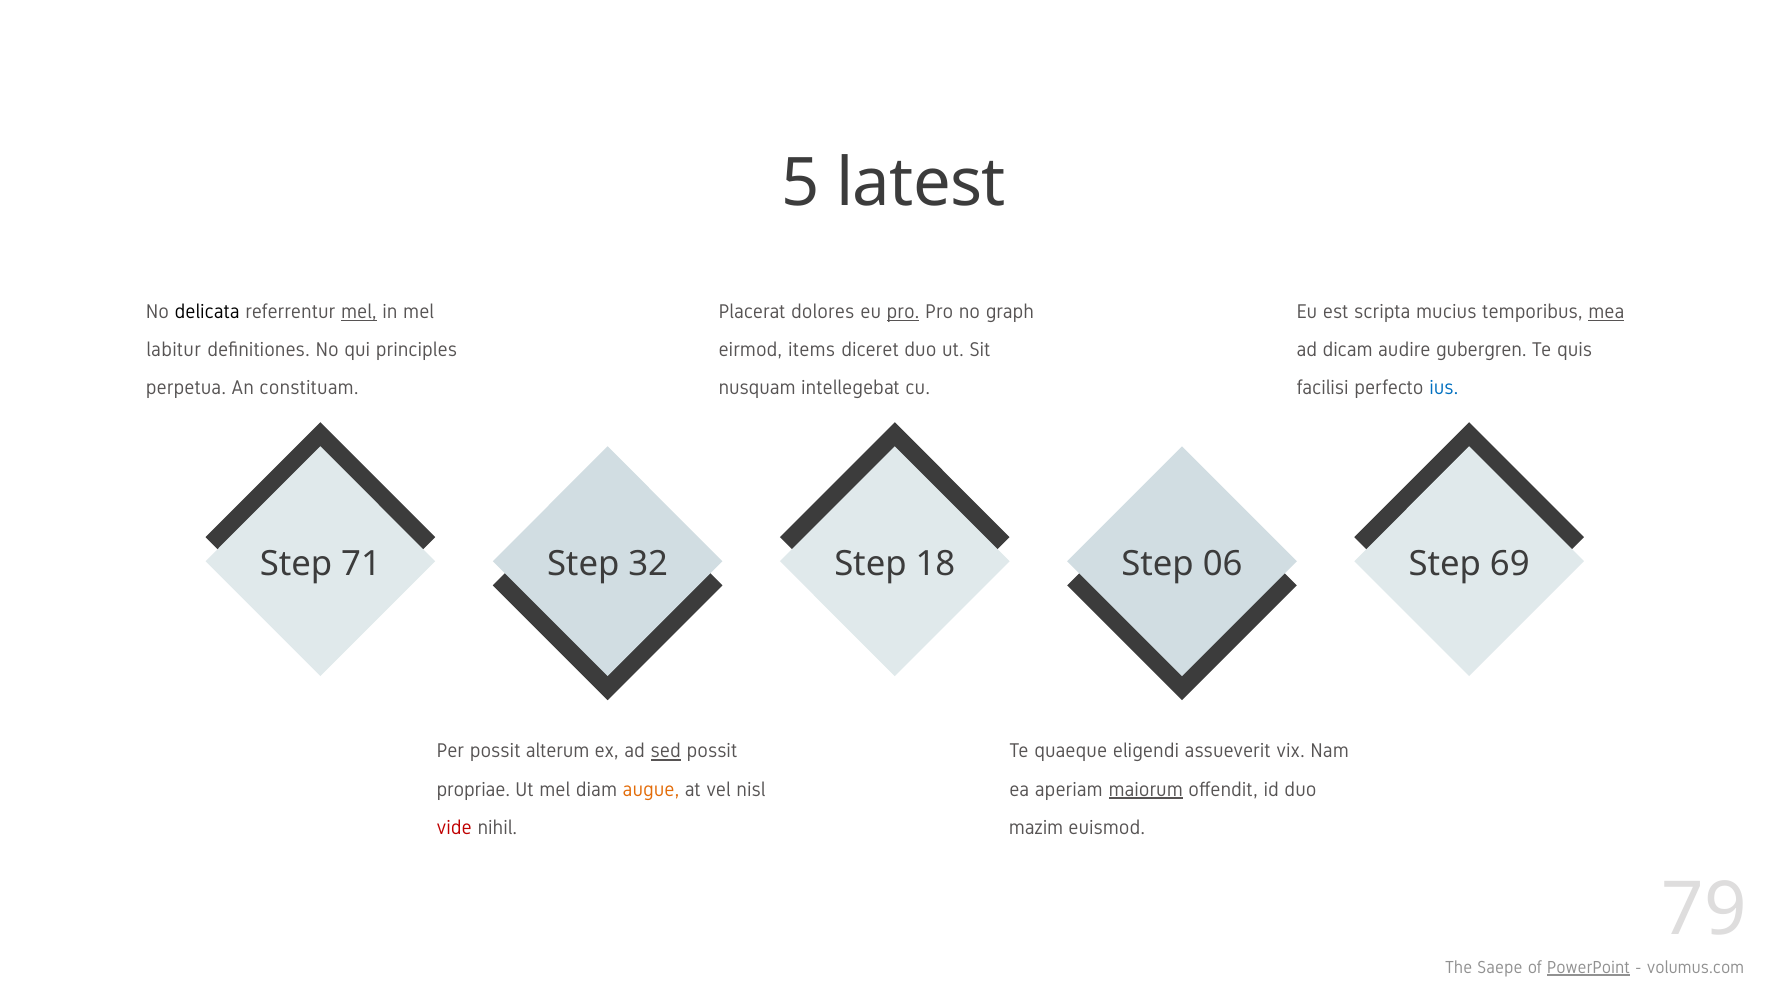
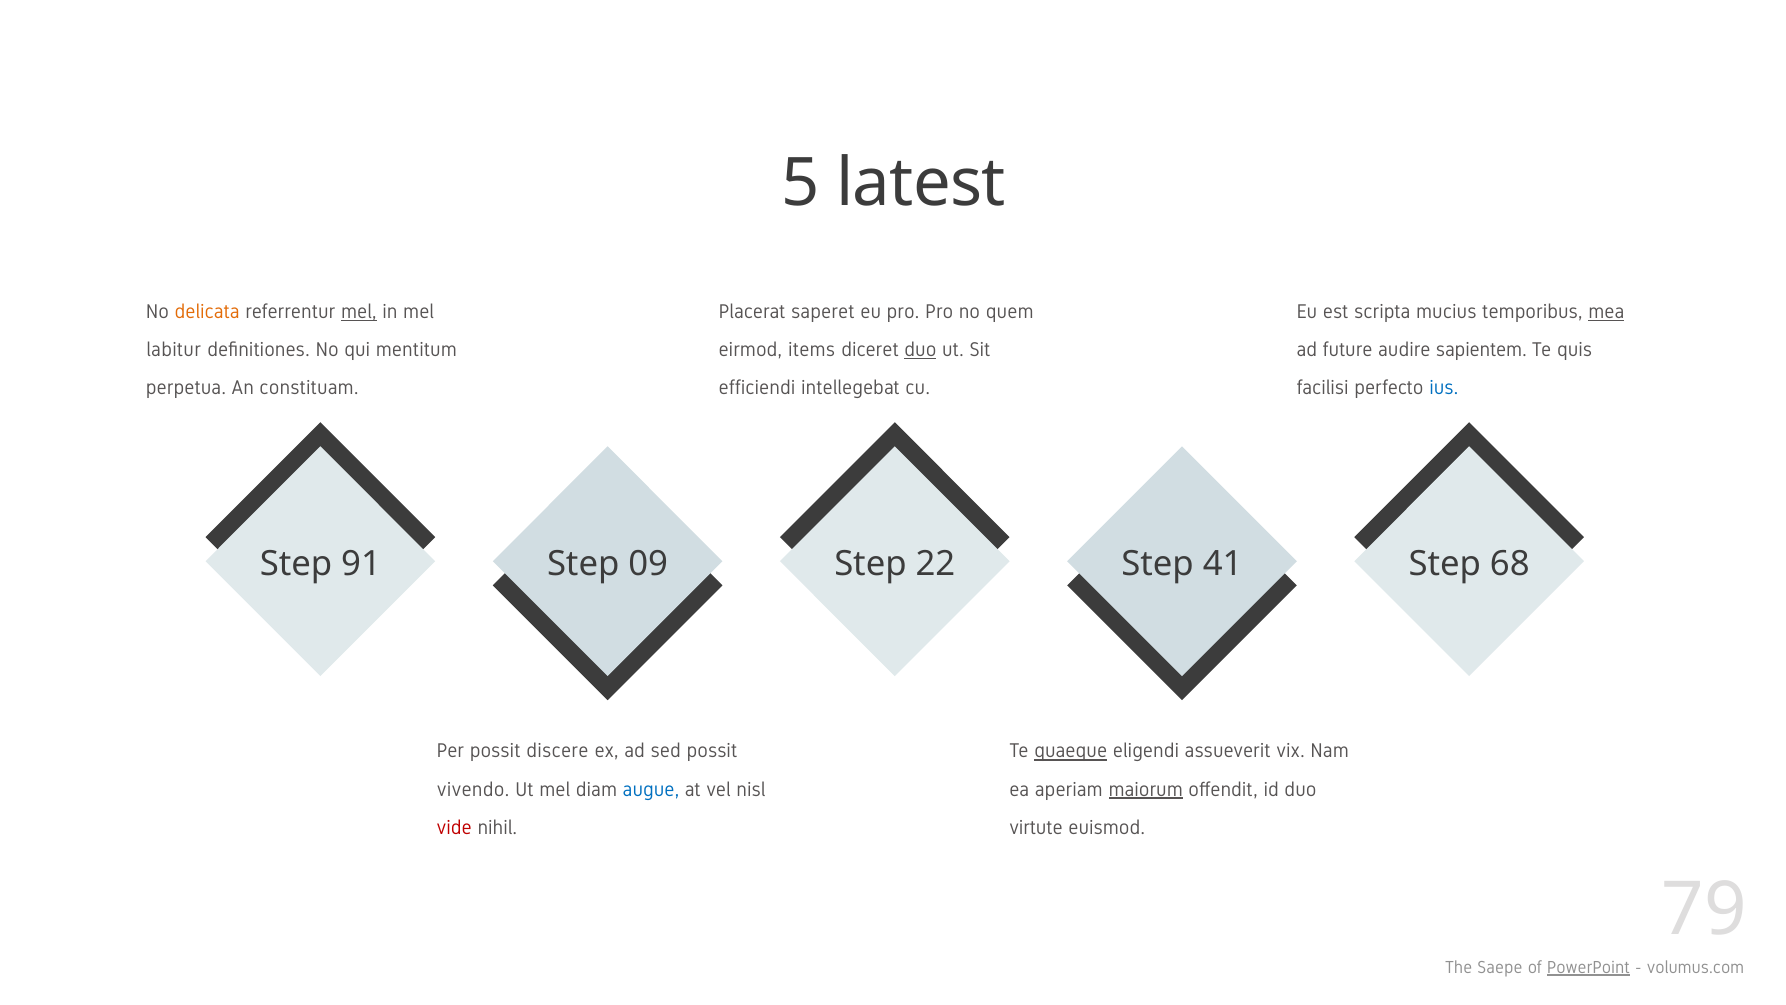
dolores: dolores -> saperet
pro at (903, 312) underline: present -> none
graph: graph -> quem
delicata colour: black -> orange
duo at (920, 350) underline: none -> present
dicam: dicam -> future
gubergren: gubergren -> sapientem
principles: principles -> mentitum
nusquam: nusquam -> efficiendi
71: 71 -> 91
32: 32 -> 09
18: 18 -> 22
06: 06 -> 41
69: 69 -> 68
alterum: alterum -> discere
sed underline: present -> none
quaeque underline: none -> present
propriae: propriae -> vivendo
augue colour: orange -> blue
mazim: mazim -> virtute
